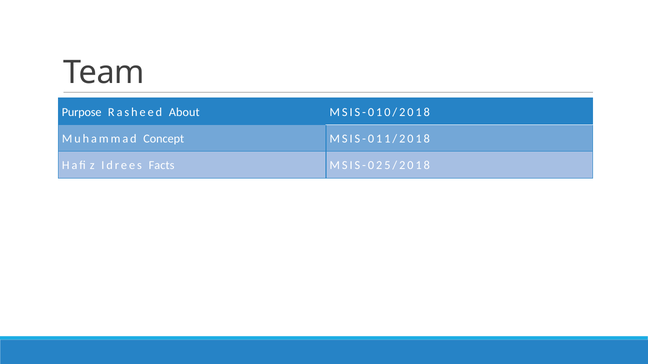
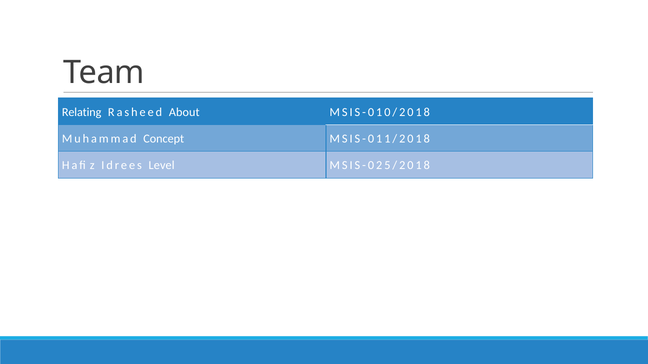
Purpose: Purpose -> Relating
Facts: Facts -> Level
